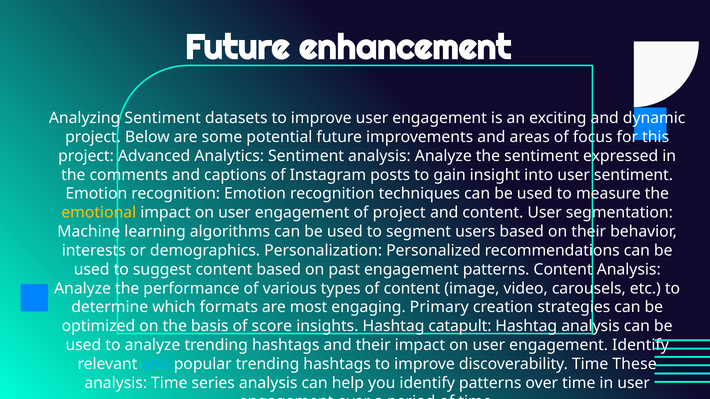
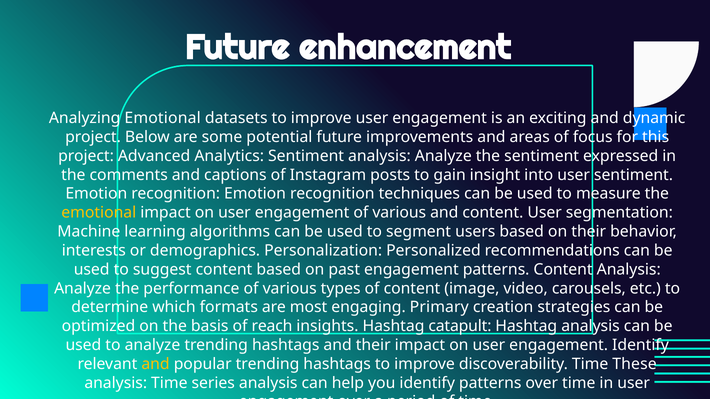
Analyzing Sentiment: Sentiment -> Emotional
engagement of project: project -> various
score: score -> reach
and at (156, 364) colour: light blue -> yellow
